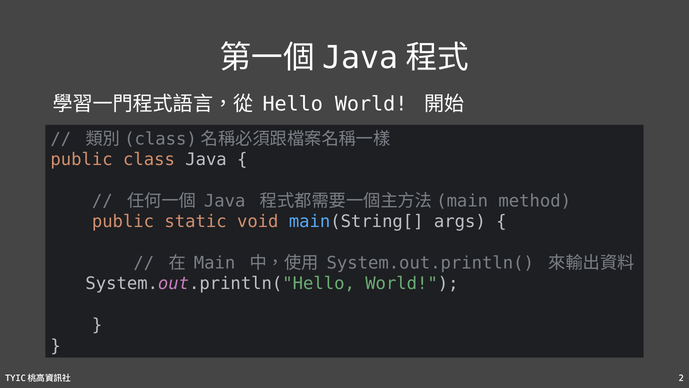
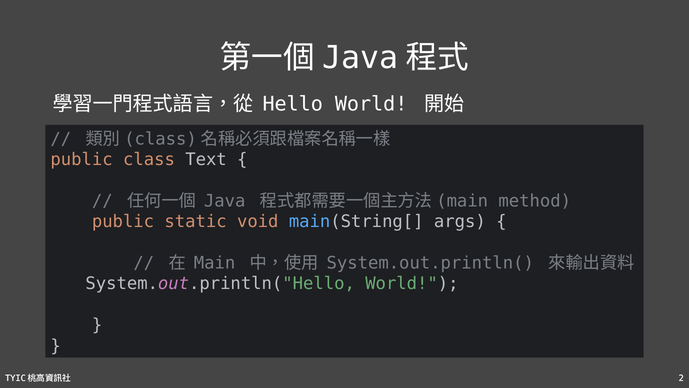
class Java: Java -> Text
